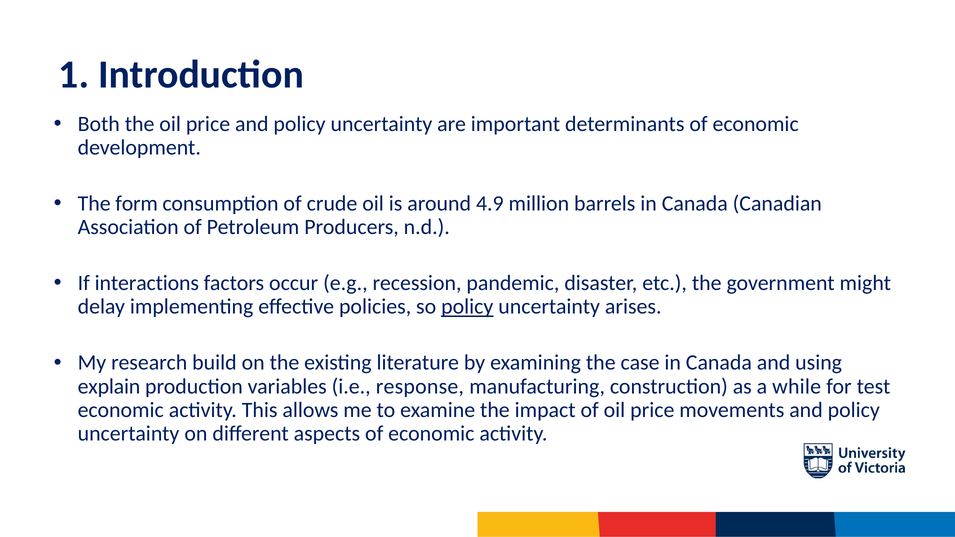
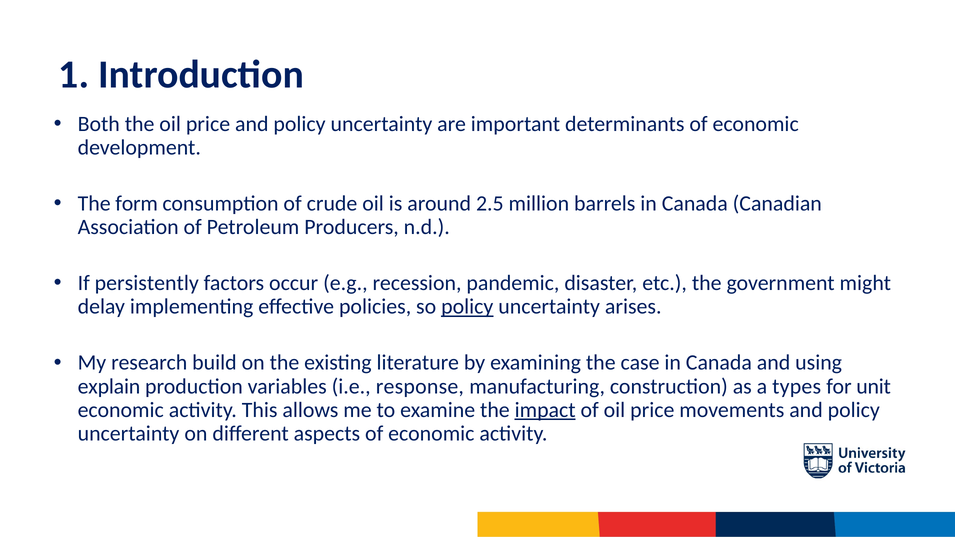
4.9: 4.9 -> 2.5
interactions: interactions -> persistently
while: while -> types
test: test -> unit
impact underline: none -> present
